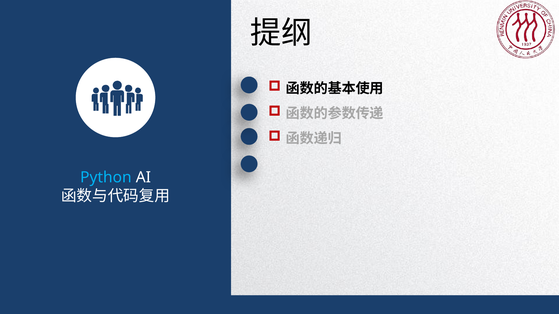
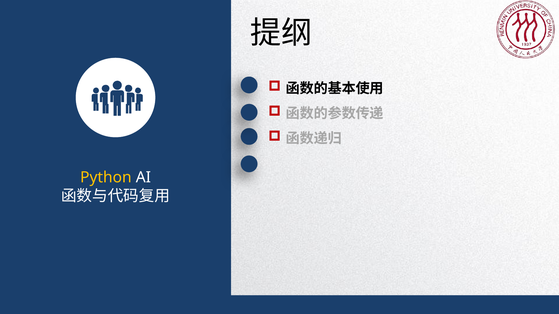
Python colour: light blue -> yellow
